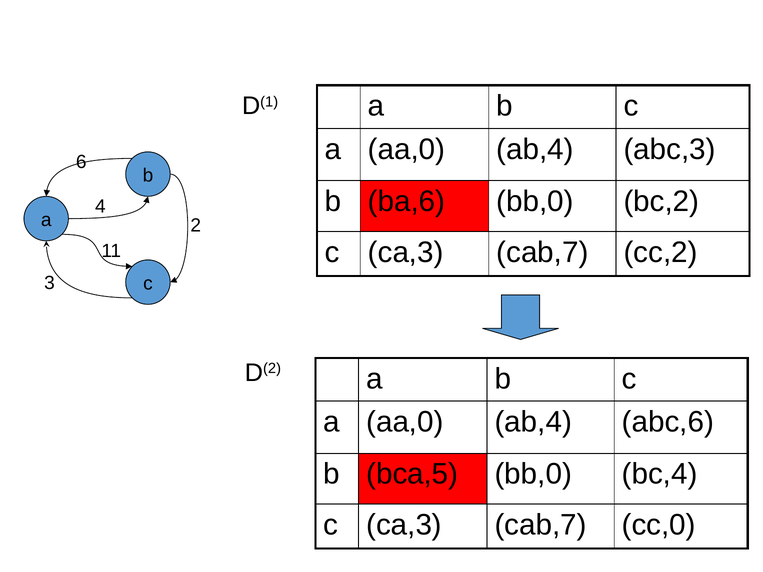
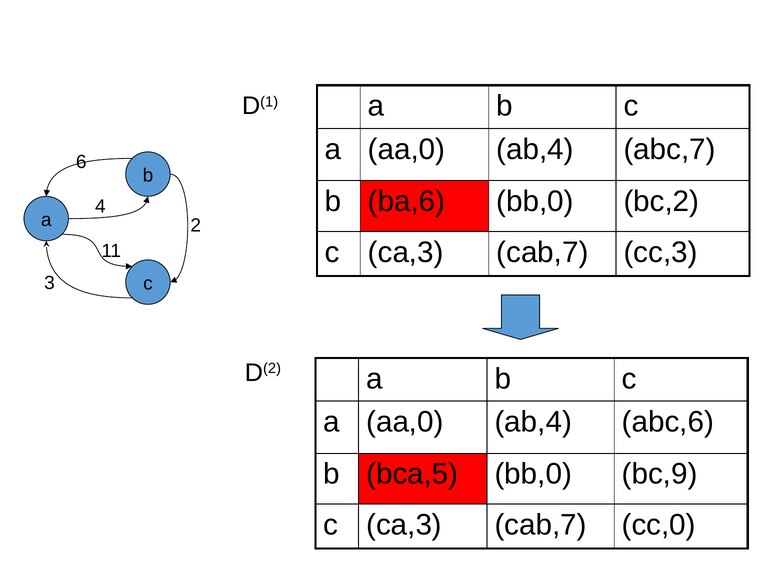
abc,3: abc,3 -> abc,7
cc,2: cc,2 -> cc,3
bc,4: bc,4 -> bc,9
